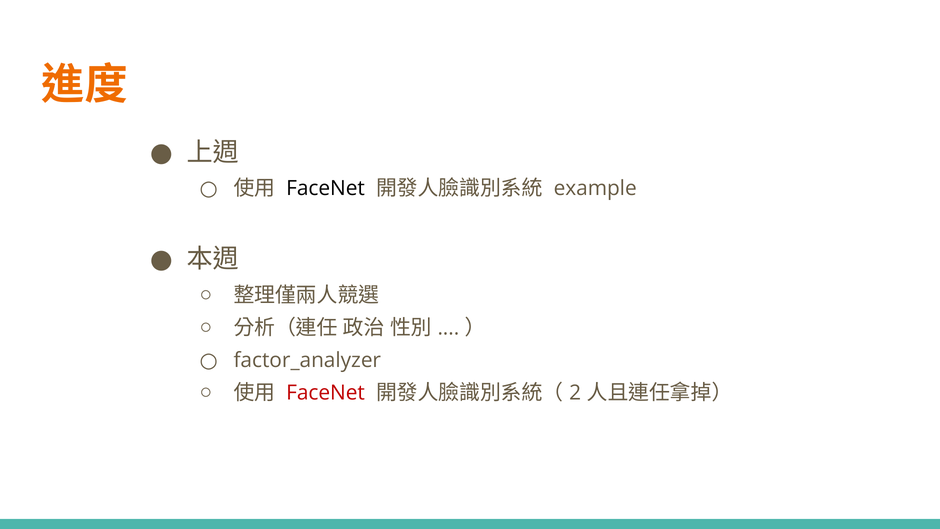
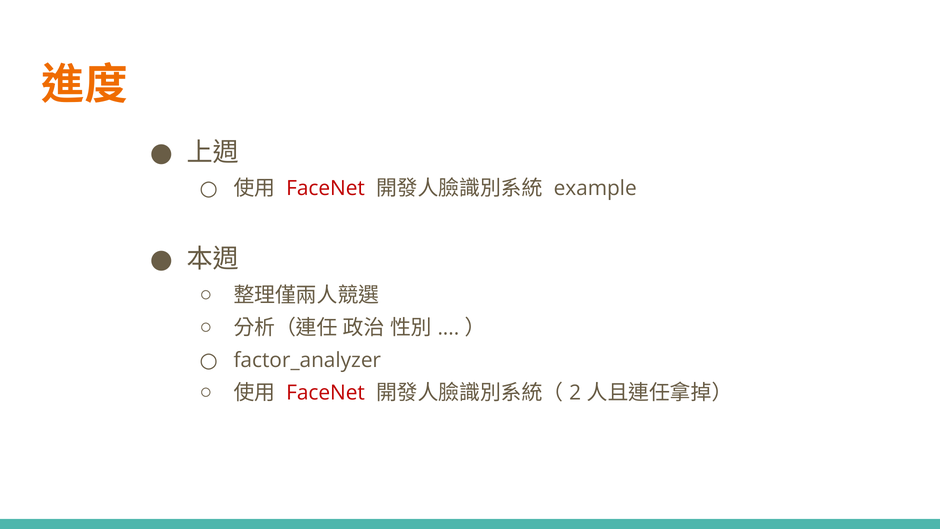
FaceNet at (326, 188) colour: black -> red
